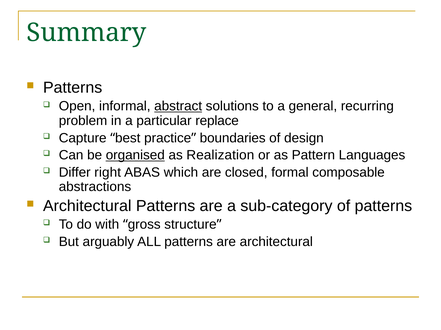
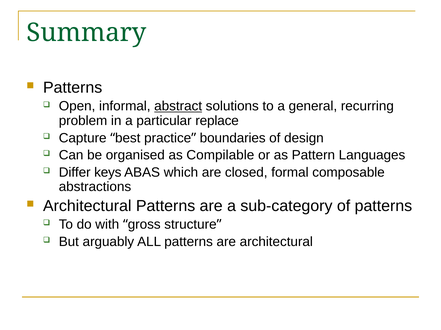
organised underline: present -> none
Realization: Realization -> Compilable
right: right -> keys
